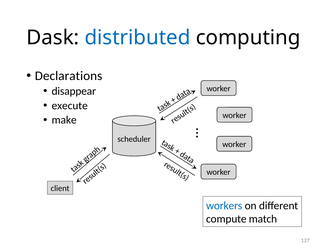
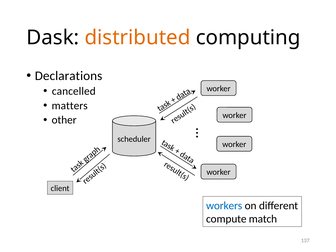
distributed colour: blue -> orange
disappear: disappear -> cancelled
execute: execute -> matters
make: make -> other
